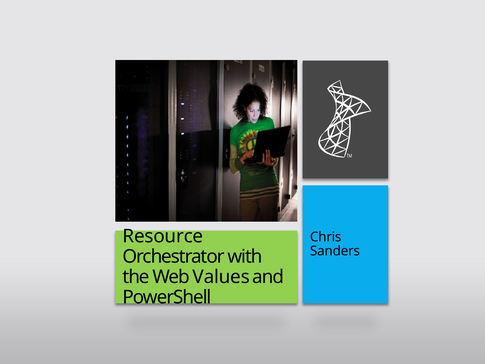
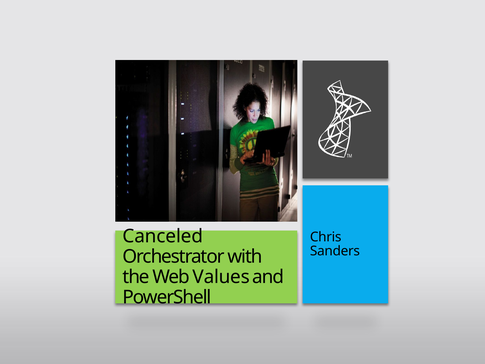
Resource: Resource -> Canceled
